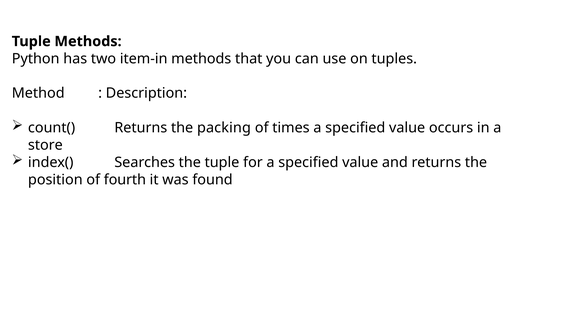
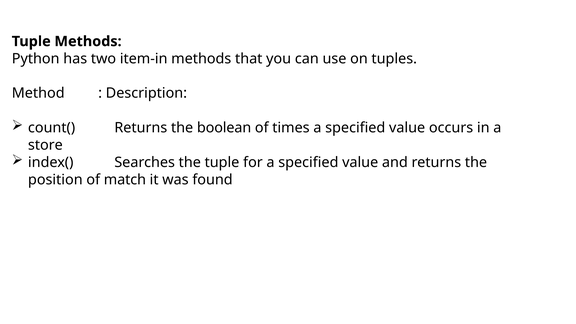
packing: packing -> boolean
fourth: fourth -> match
